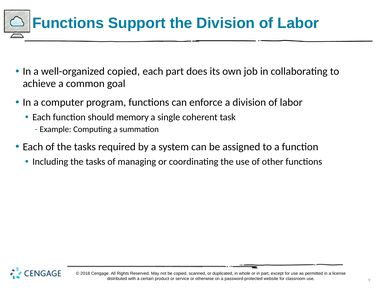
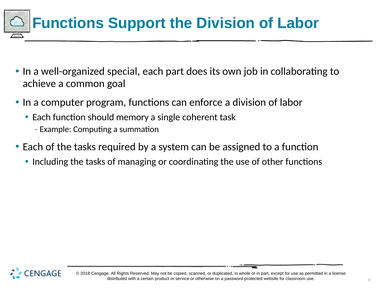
well-organized copied: copied -> special
